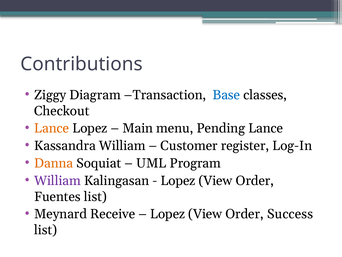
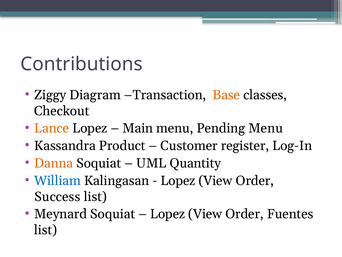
Base colour: blue -> orange
Pending Lance: Lance -> Menu
Kassandra William: William -> Product
Program: Program -> Quantity
William at (57, 180) colour: purple -> blue
Fuentes: Fuentes -> Success
Meynard Receive: Receive -> Soquiat
Success: Success -> Fuentes
